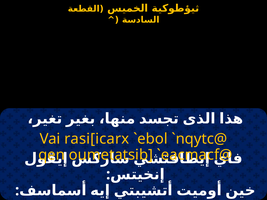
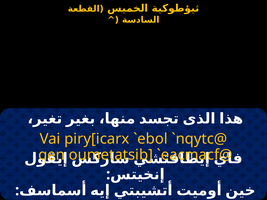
rasi[icarx: rasi[icarx -> piry[icarx
